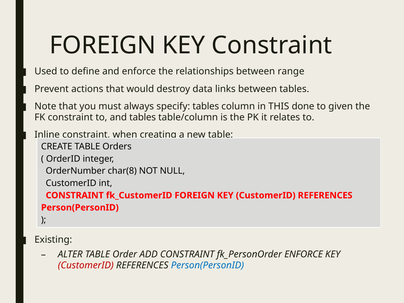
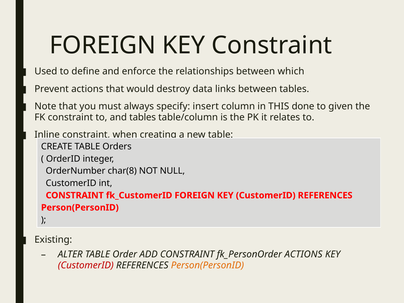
range: range -> which
specify tables: tables -> insert
fk_PersonOrder ENFORCE: ENFORCE -> ACTIONS
Person(PersonID at (207, 265) colour: blue -> orange
